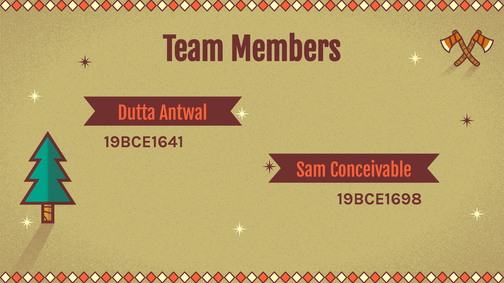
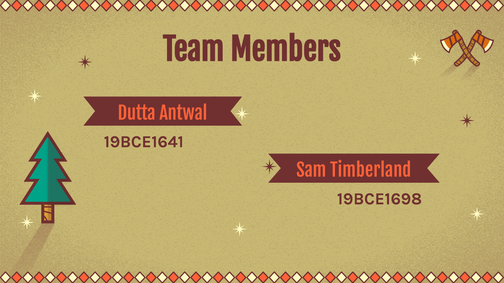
Conceivable: Conceivable -> Timberland
